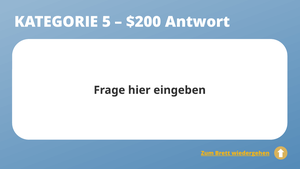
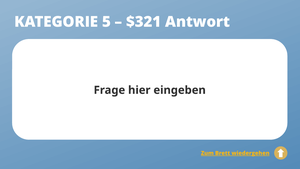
$200: $200 -> $321
